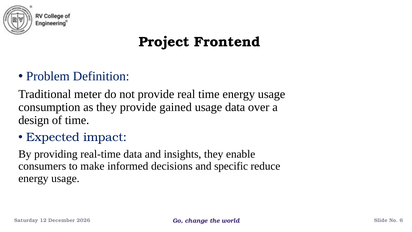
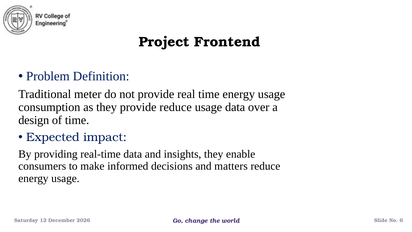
provide gained: gained -> reduce
specific: specific -> matters
